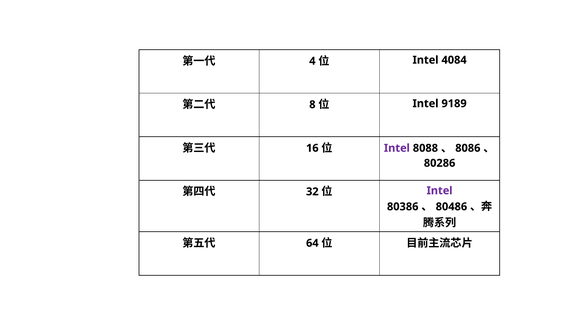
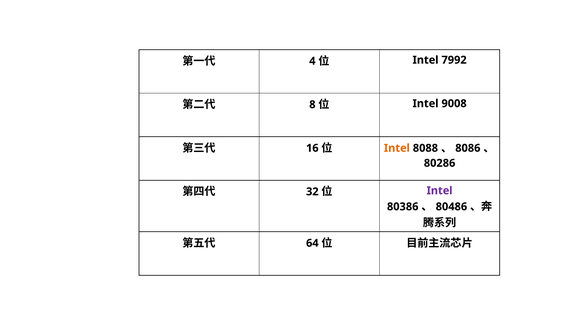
4084: 4084 -> 7992
9189: 9189 -> 9008
Intel at (397, 148) colour: purple -> orange
